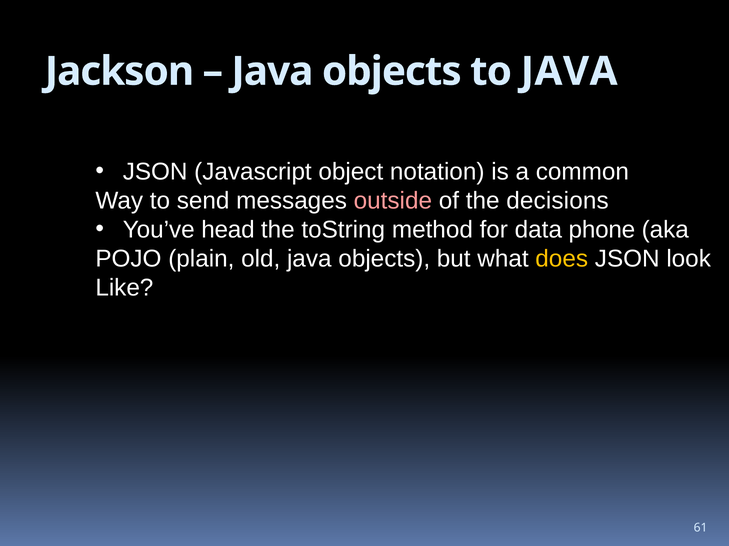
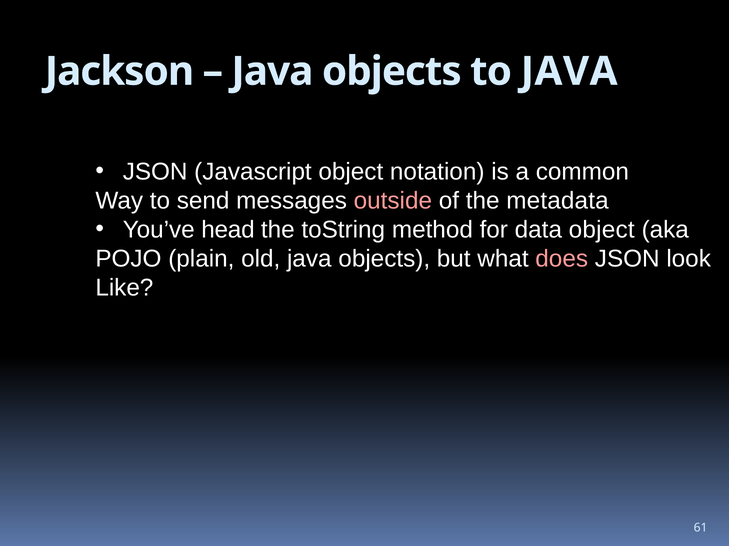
decisions: decisions -> metadata
data phone: phone -> object
does colour: yellow -> pink
